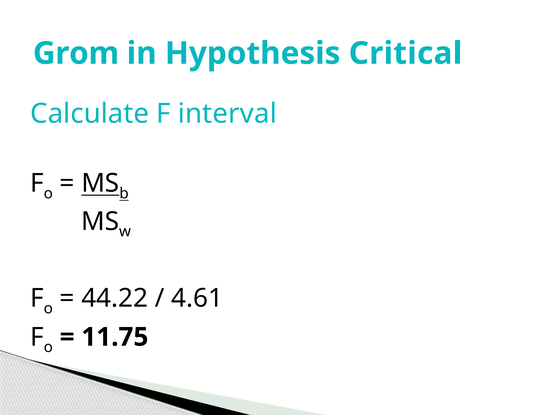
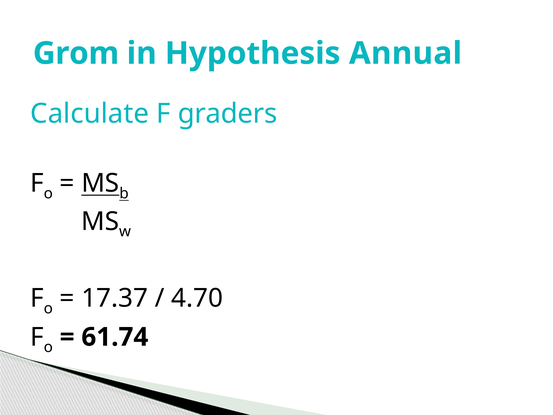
Critical: Critical -> Annual
interval: interval -> graders
44.22: 44.22 -> 17.37
4.61: 4.61 -> 4.70
11.75: 11.75 -> 61.74
